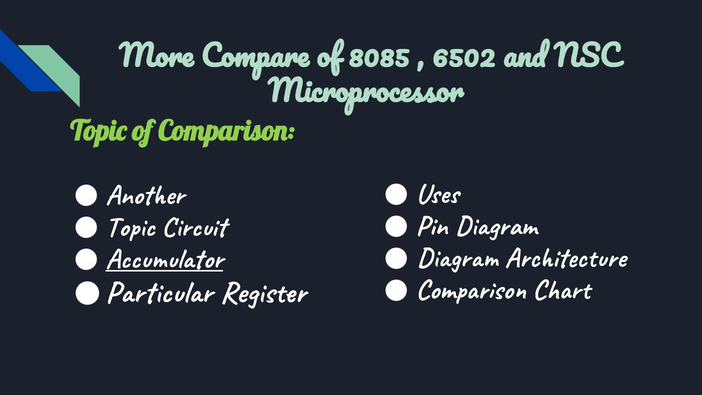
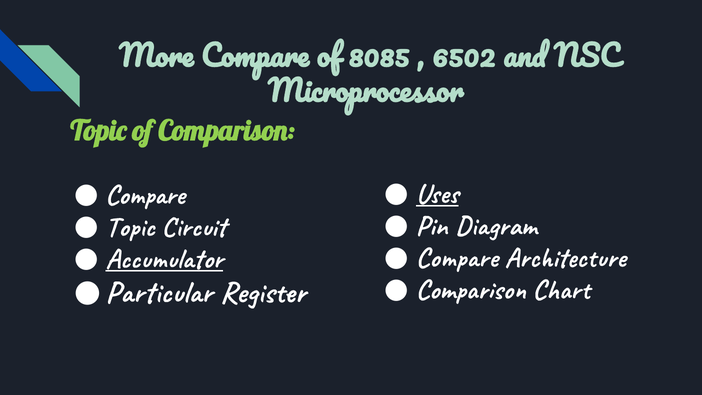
Uses underline: none -> present
Another at (145, 195): Another -> Compare
Diagram at (457, 258): Diagram -> Compare
